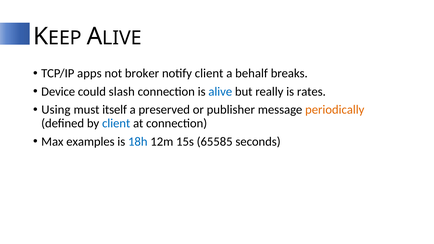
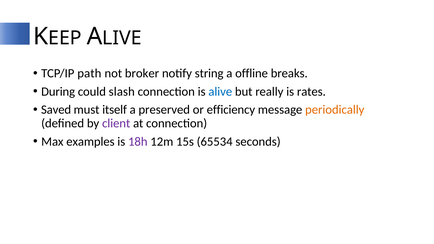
apps: apps -> path
notify client: client -> string
behalf: behalf -> offline
Device: Device -> During
Using: Using -> Saved
publisher: publisher -> efficiency
client at (116, 123) colour: blue -> purple
18h colour: blue -> purple
65585: 65585 -> 65534
